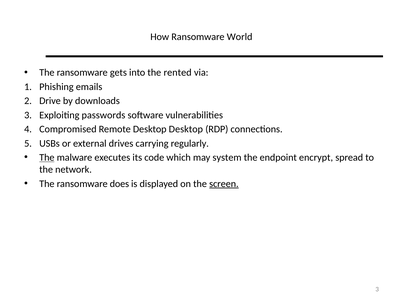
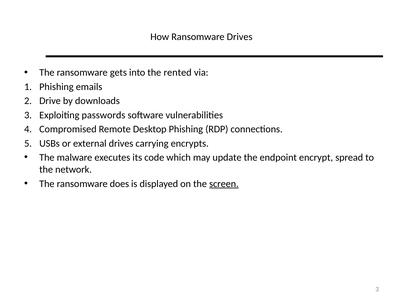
Ransomware World: World -> Drives
Desktop Desktop: Desktop -> Phishing
regularly: regularly -> encrypts
The at (47, 157) underline: present -> none
system: system -> update
